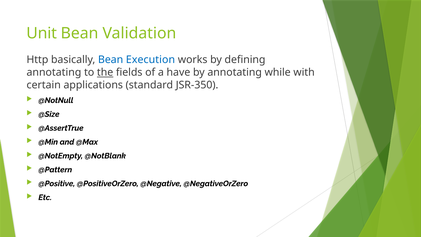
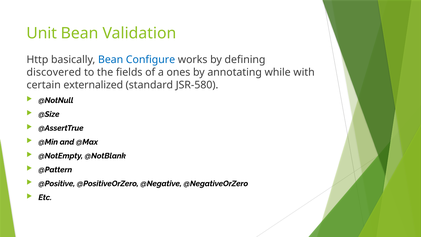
Execution: Execution -> Configure
annotating at (54, 72): annotating -> discovered
the underline: present -> none
have: have -> ones
applications: applications -> externalized
JSR-350: JSR-350 -> JSR-580
